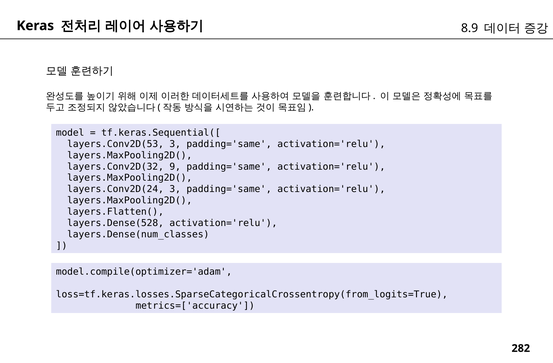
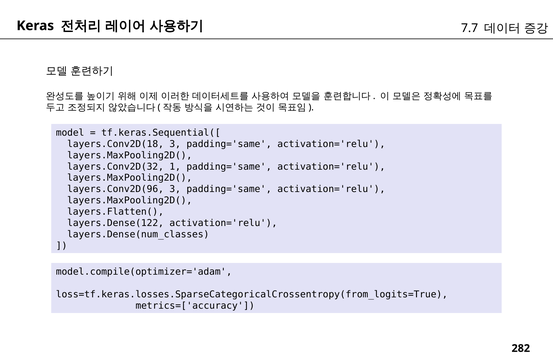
8.9: 8.9 -> 7.7
layers.Conv2D(53: layers.Conv2D(53 -> layers.Conv2D(18
9: 9 -> 1
layers.Conv2D(24: layers.Conv2D(24 -> layers.Conv2D(96
layers.Dense(528: layers.Dense(528 -> layers.Dense(122
